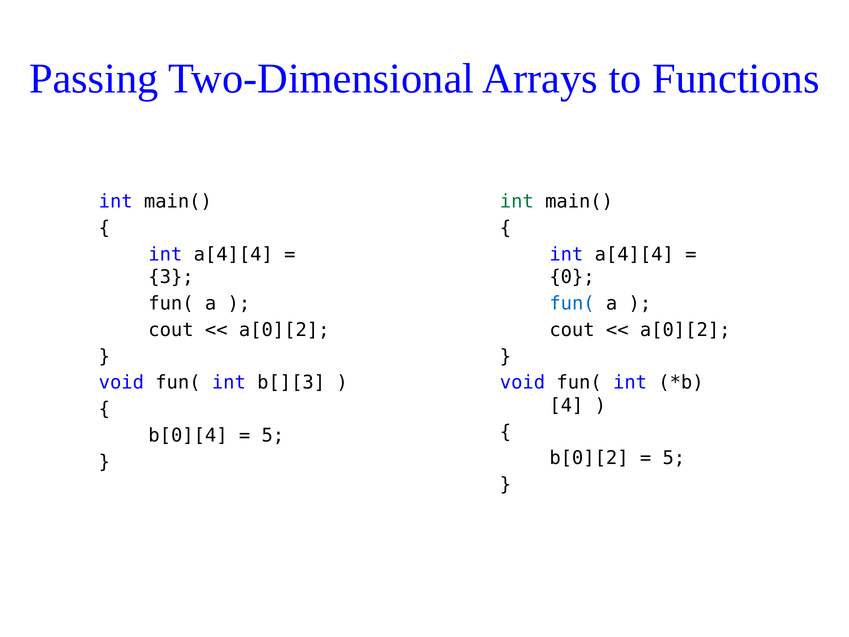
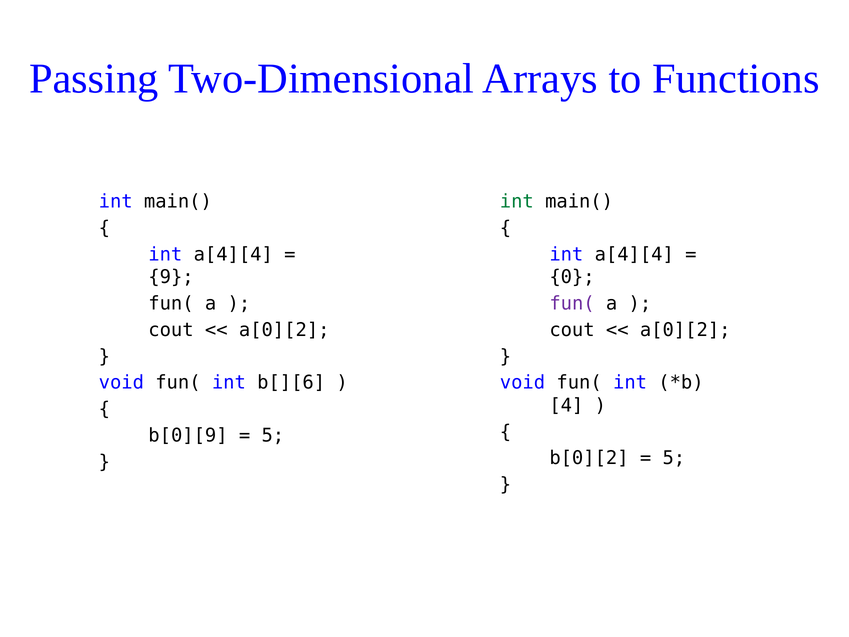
3: 3 -> 9
fun( at (572, 303) colour: blue -> purple
b[][3: b[][3 -> b[][6
b[0][4: b[0][4 -> b[0][9
